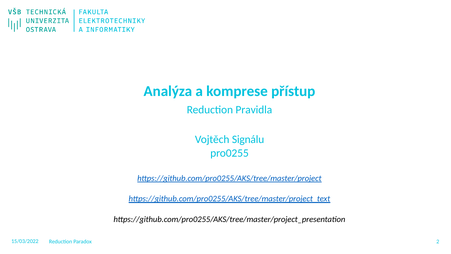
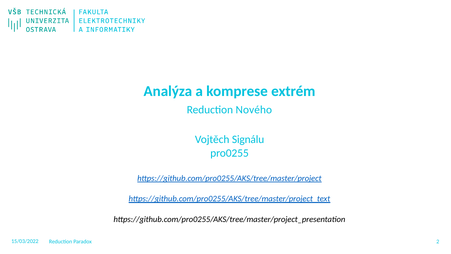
přístup: přístup -> extrém
Pravidla: Pravidla -> Nového
